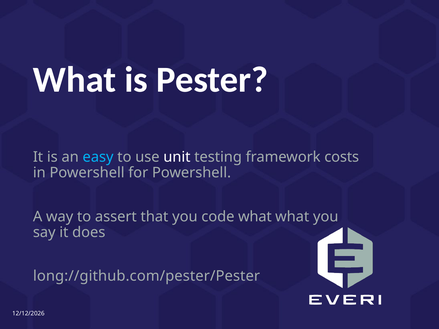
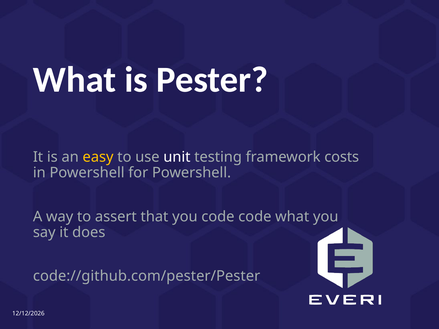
easy colour: light blue -> yellow
code what: what -> code
long://github.com/pester/Pester: long://github.com/pester/Pester -> code://github.com/pester/Pester
